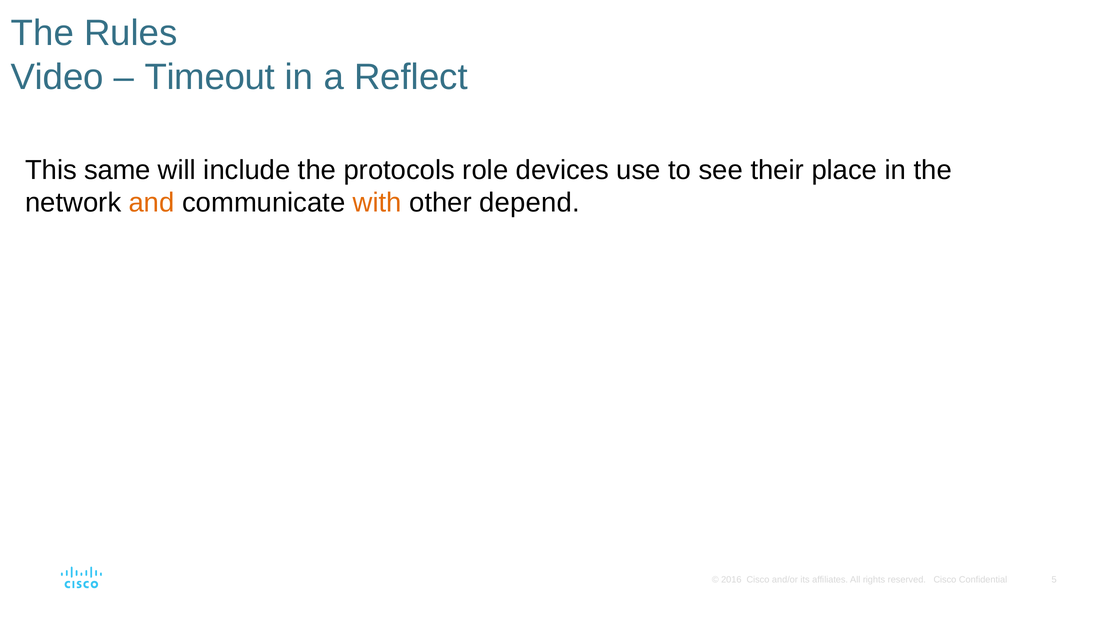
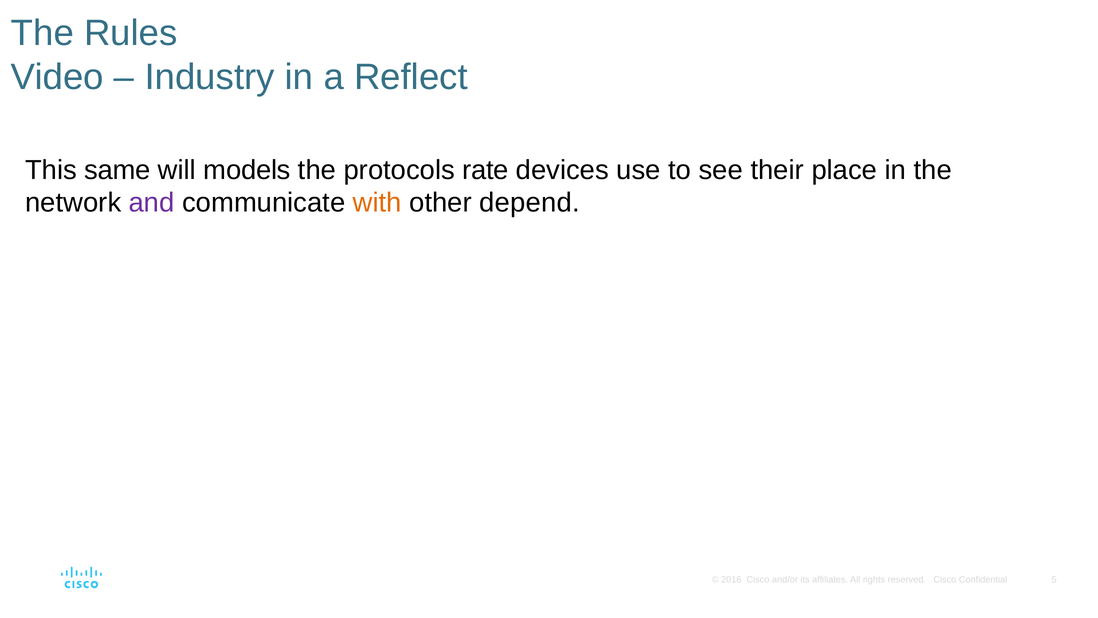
Timeout: Timeout -> Industry
include: include -> models
role: role -> rate
and colour: orange -> purple
